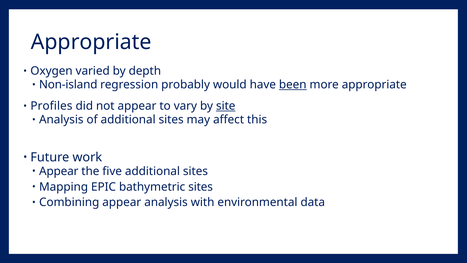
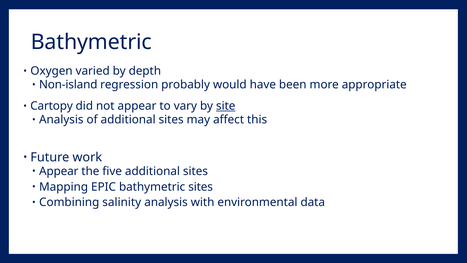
Appropriate at (91, 42): Appropriate -> Bathymetric
been underline: present -> none
Profiles: Profiles -> Cartopy
Combining appear: appear -> salinity
